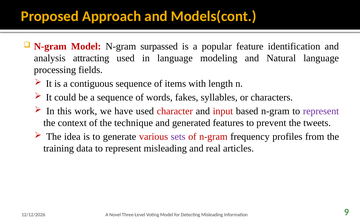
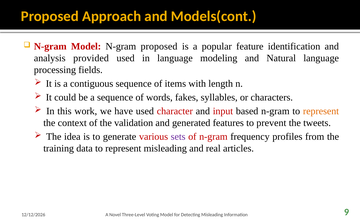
N-gram surpassed: surpassed -> proposed
attracting: attracting -> provided
represent at (321, 111) colour: purple -> orange
technique: technique -> validation
